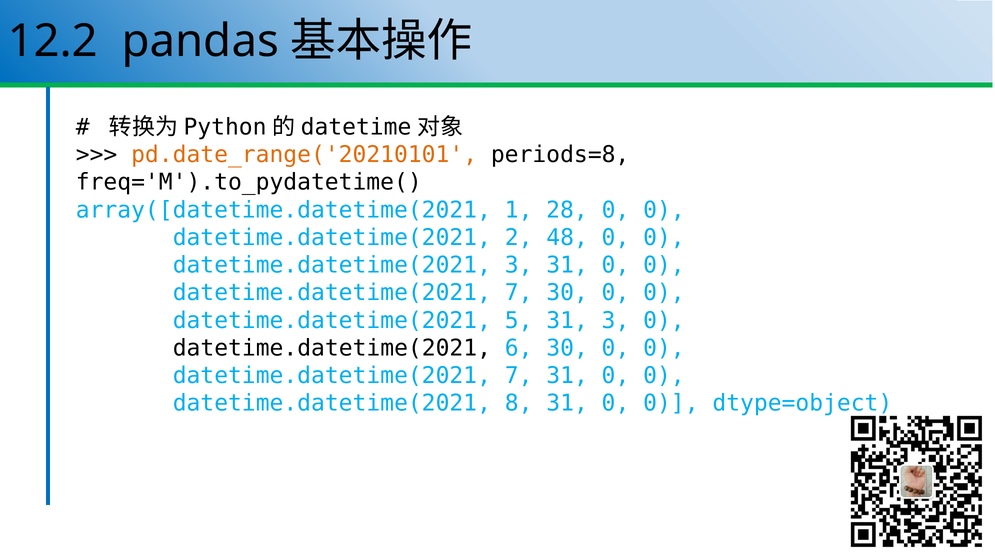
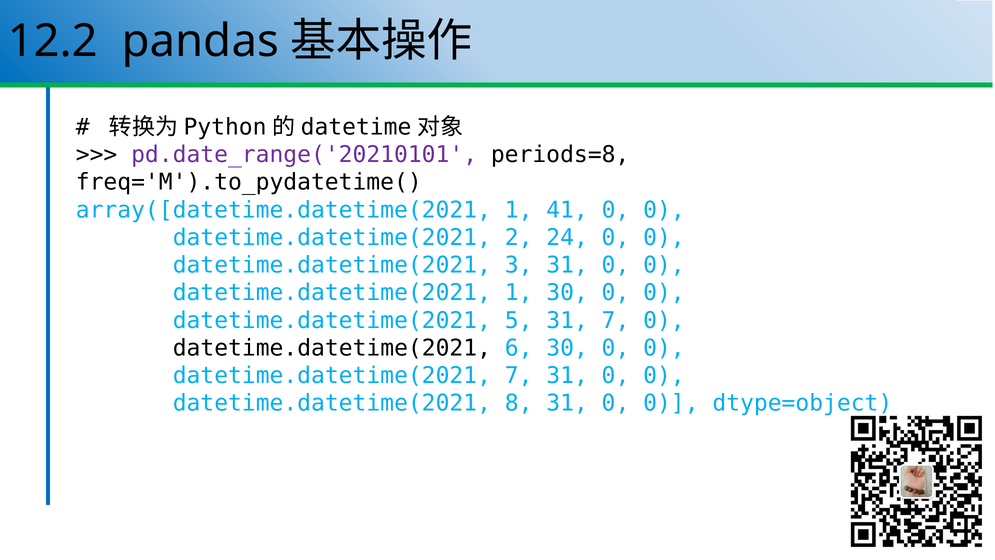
pd.date_range('20210101 colour: orange -> purple
28: 28 -> 41
48: 48 -> 24
7 at (519, 293): 7 -> 1
31 3: 3 -> 7
